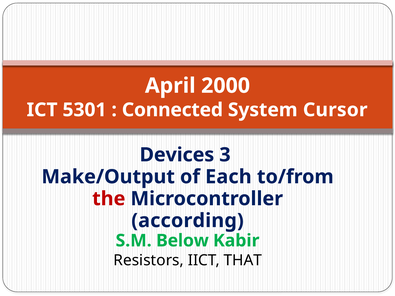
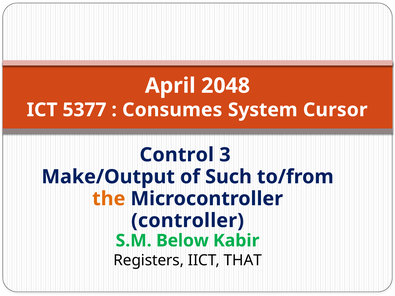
2000: 2000 -> 2048
5301: 5301 -> 5377
Connected: Connected -> Consumes
Devices: Devices -> Control
Each: Each -> Such
the colour: red -> orange
according: according -> controller
Resistors: Resistors -> Registers
